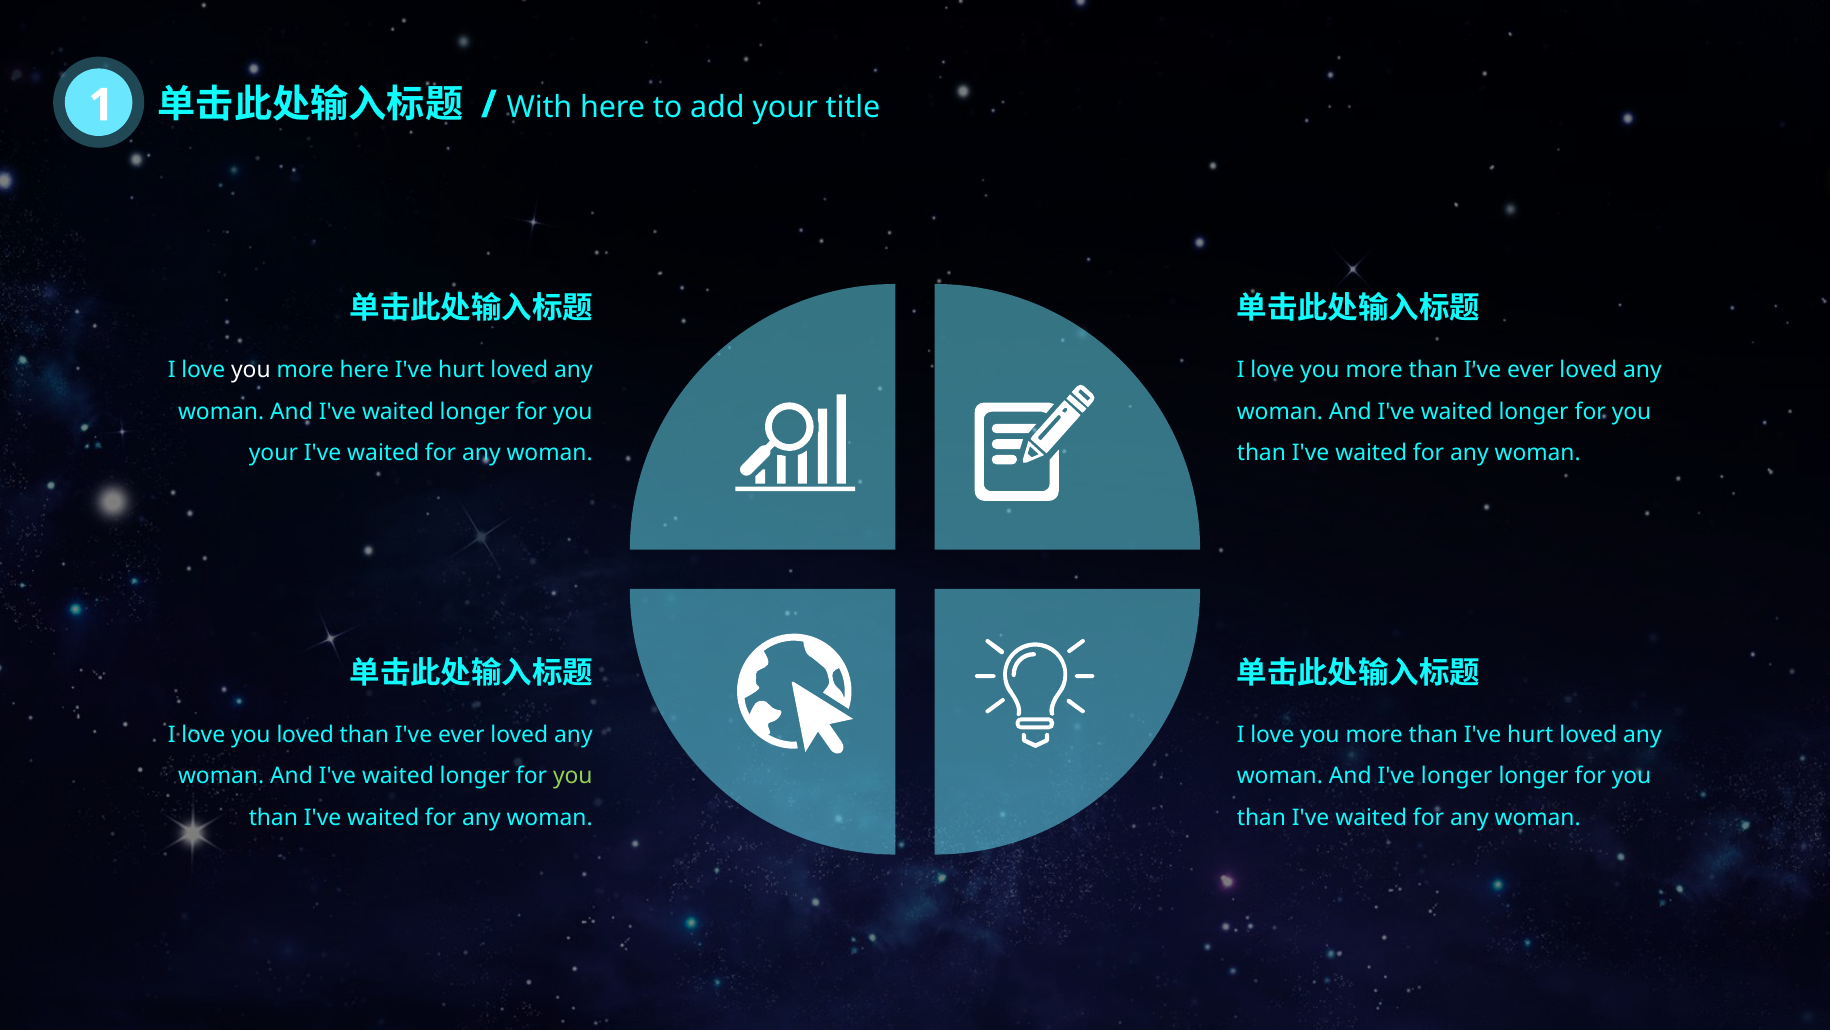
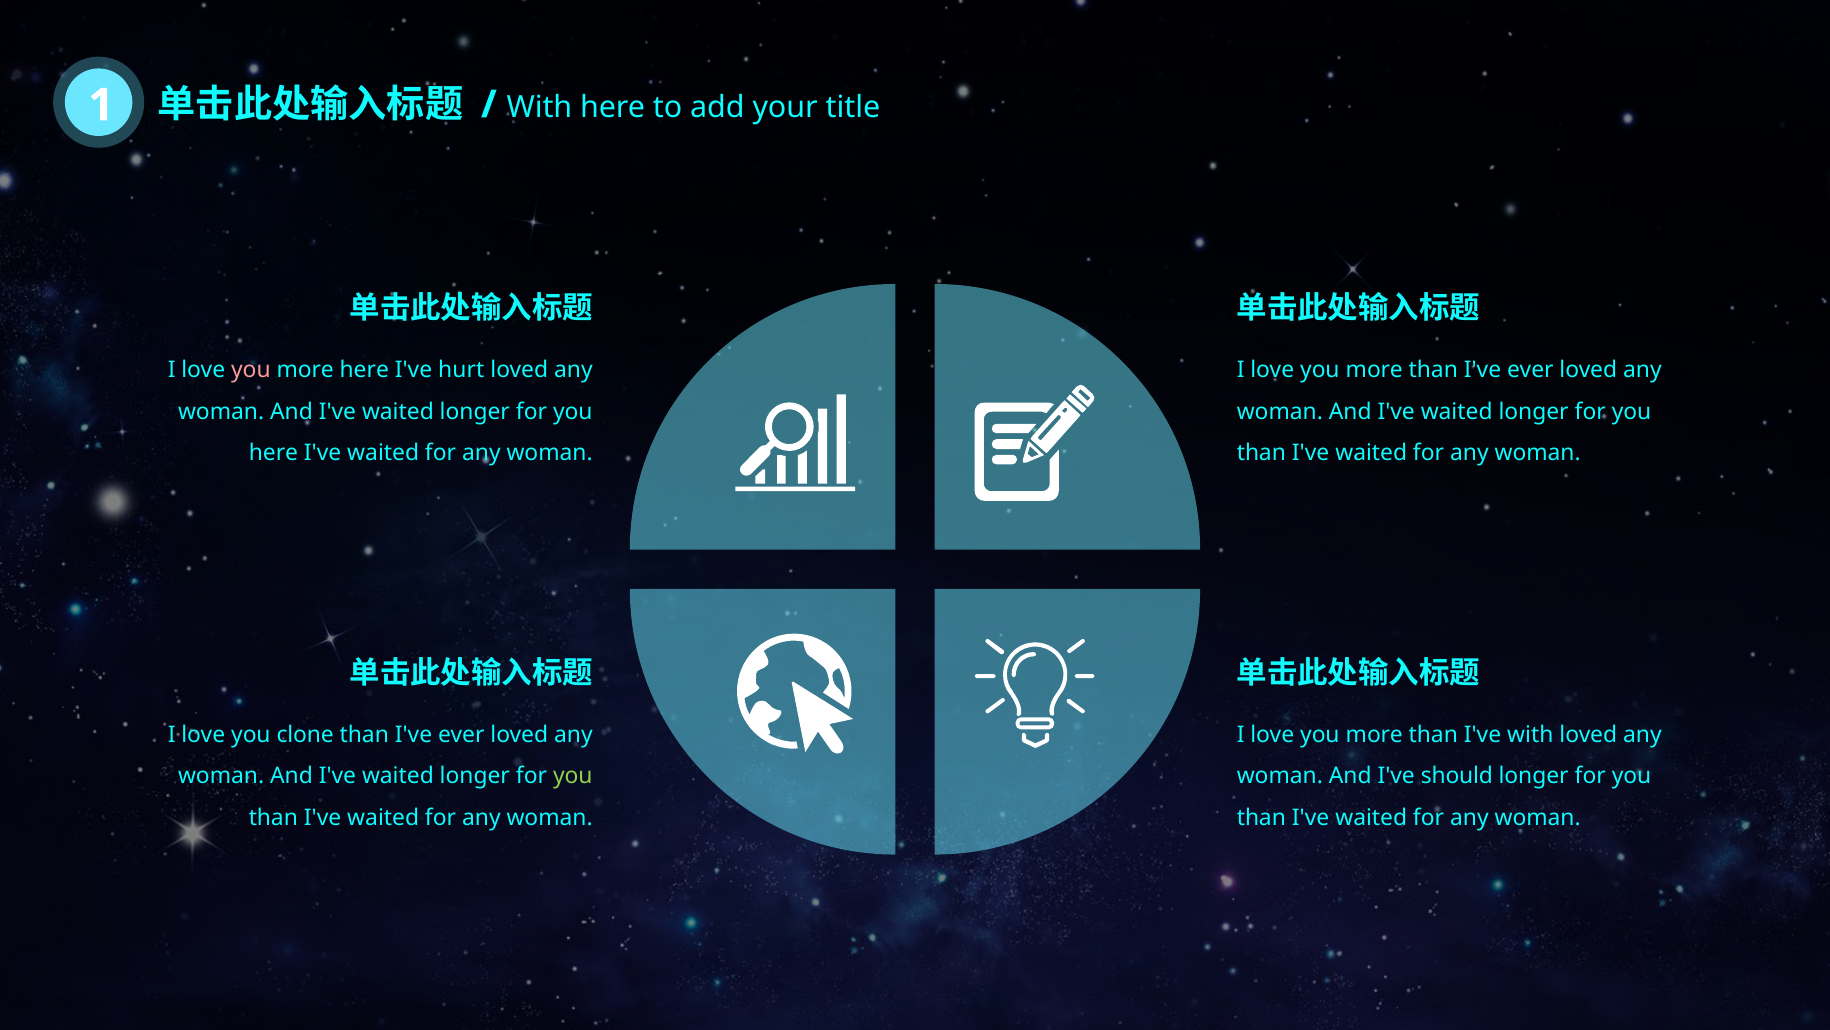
you at (251, 370) colour: white -> pink
your at (273, 452): your -> here
you loved: loved -> clone
than I've hurt: hurt -> with
I've longer: longer -> should
